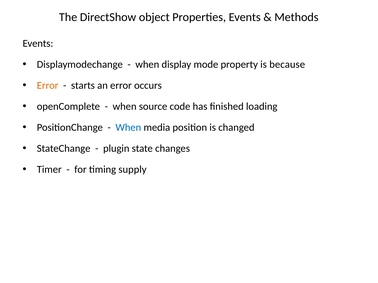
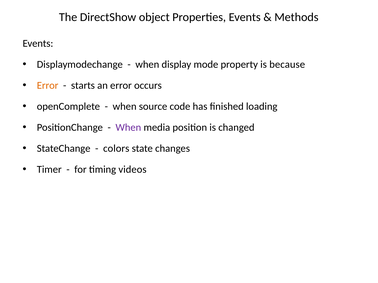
When at (128, 128) colour: blue -> purple
plugin: plugin -> colors
supply: supply -> videos
